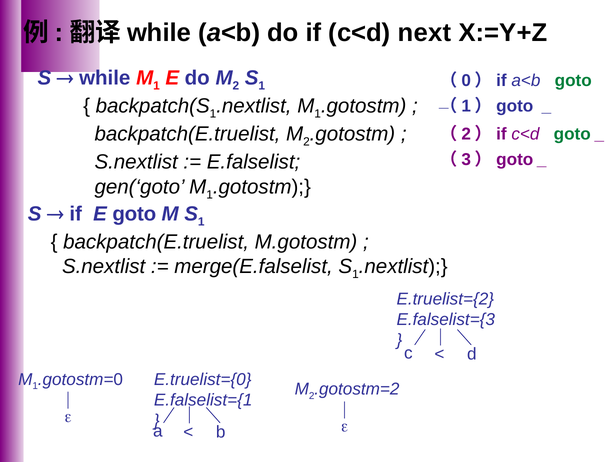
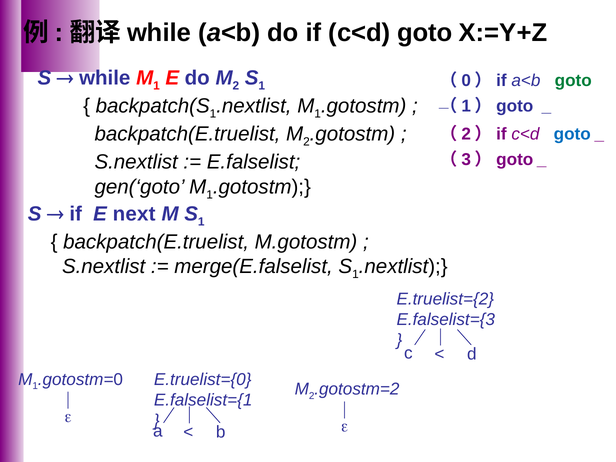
if c<d next: next -> goto
goto at (572, 134) colour: green -> blue
E goto: goto -> next
